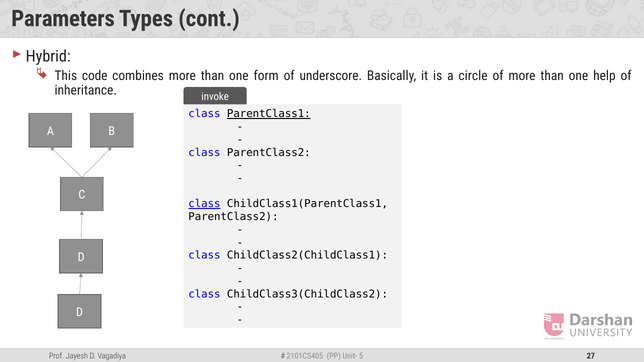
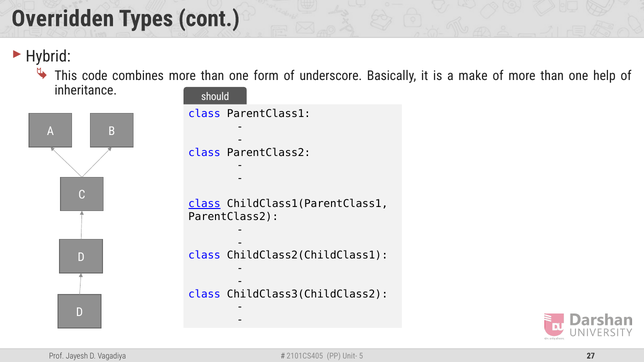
Parameters: Parameters -> Overridden
circle: circle -> make
invoke: invoke -> should
ParentClass1 underline: present -> none
